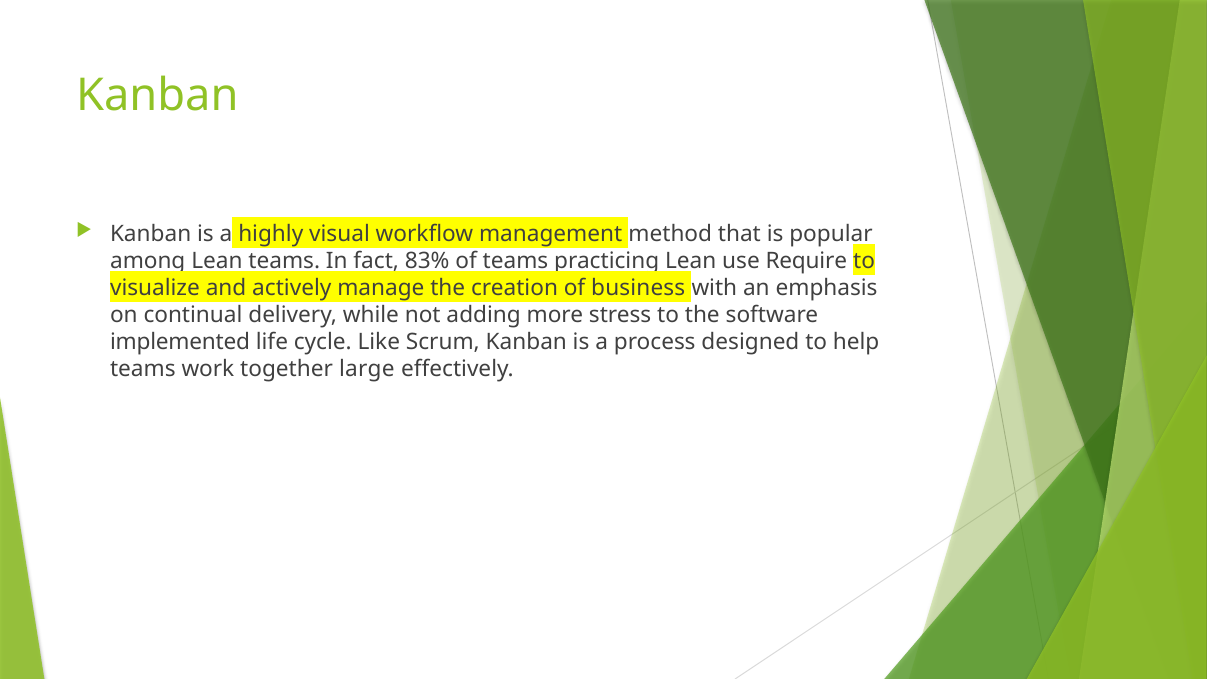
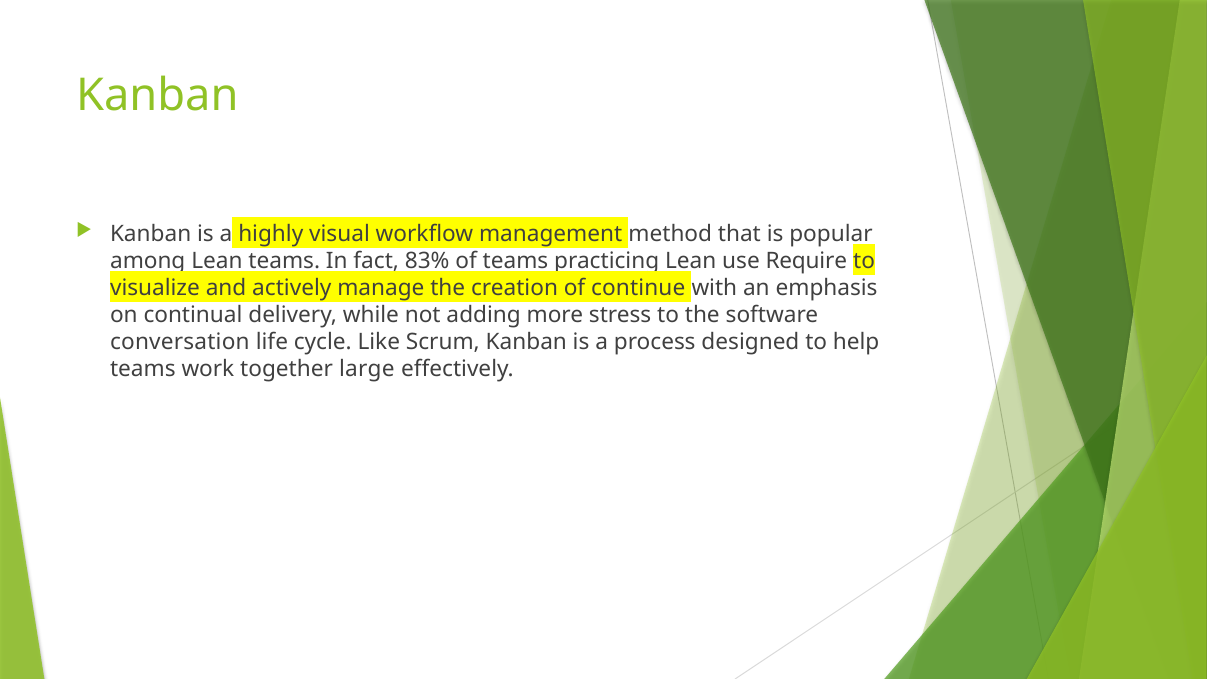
business: business -> continue
implemented: implemented -> conversation
